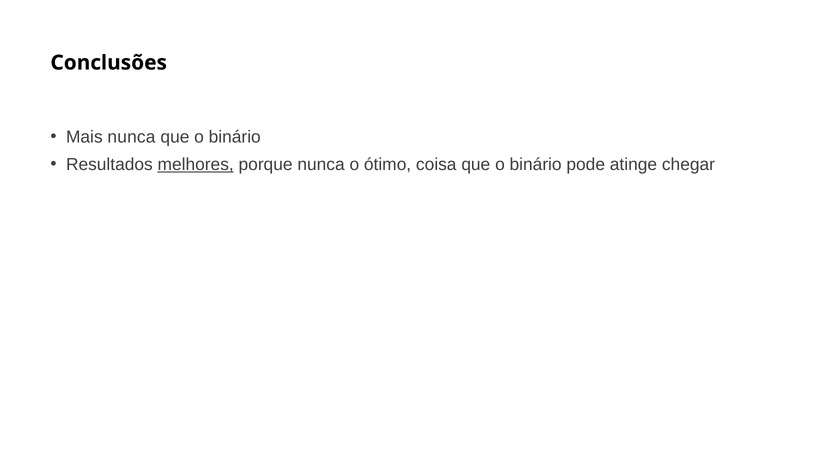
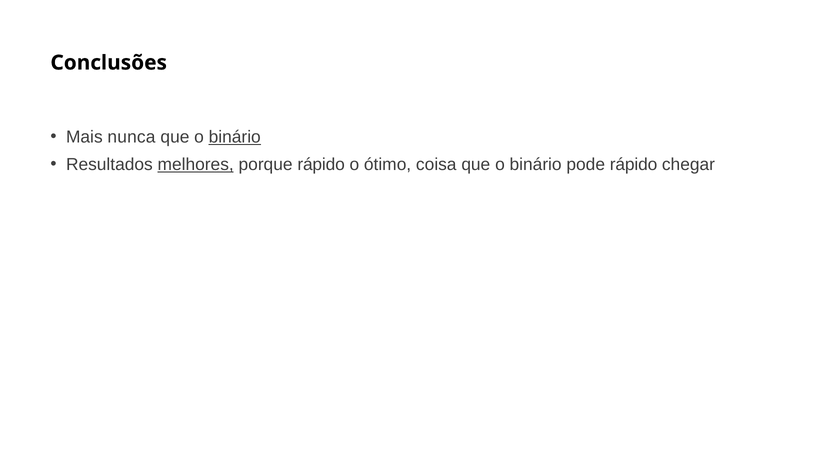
binário at (235, 137) underline: none -> present
porque nunca: nunca -> rápido
pode atinge: atinge -> rápido
